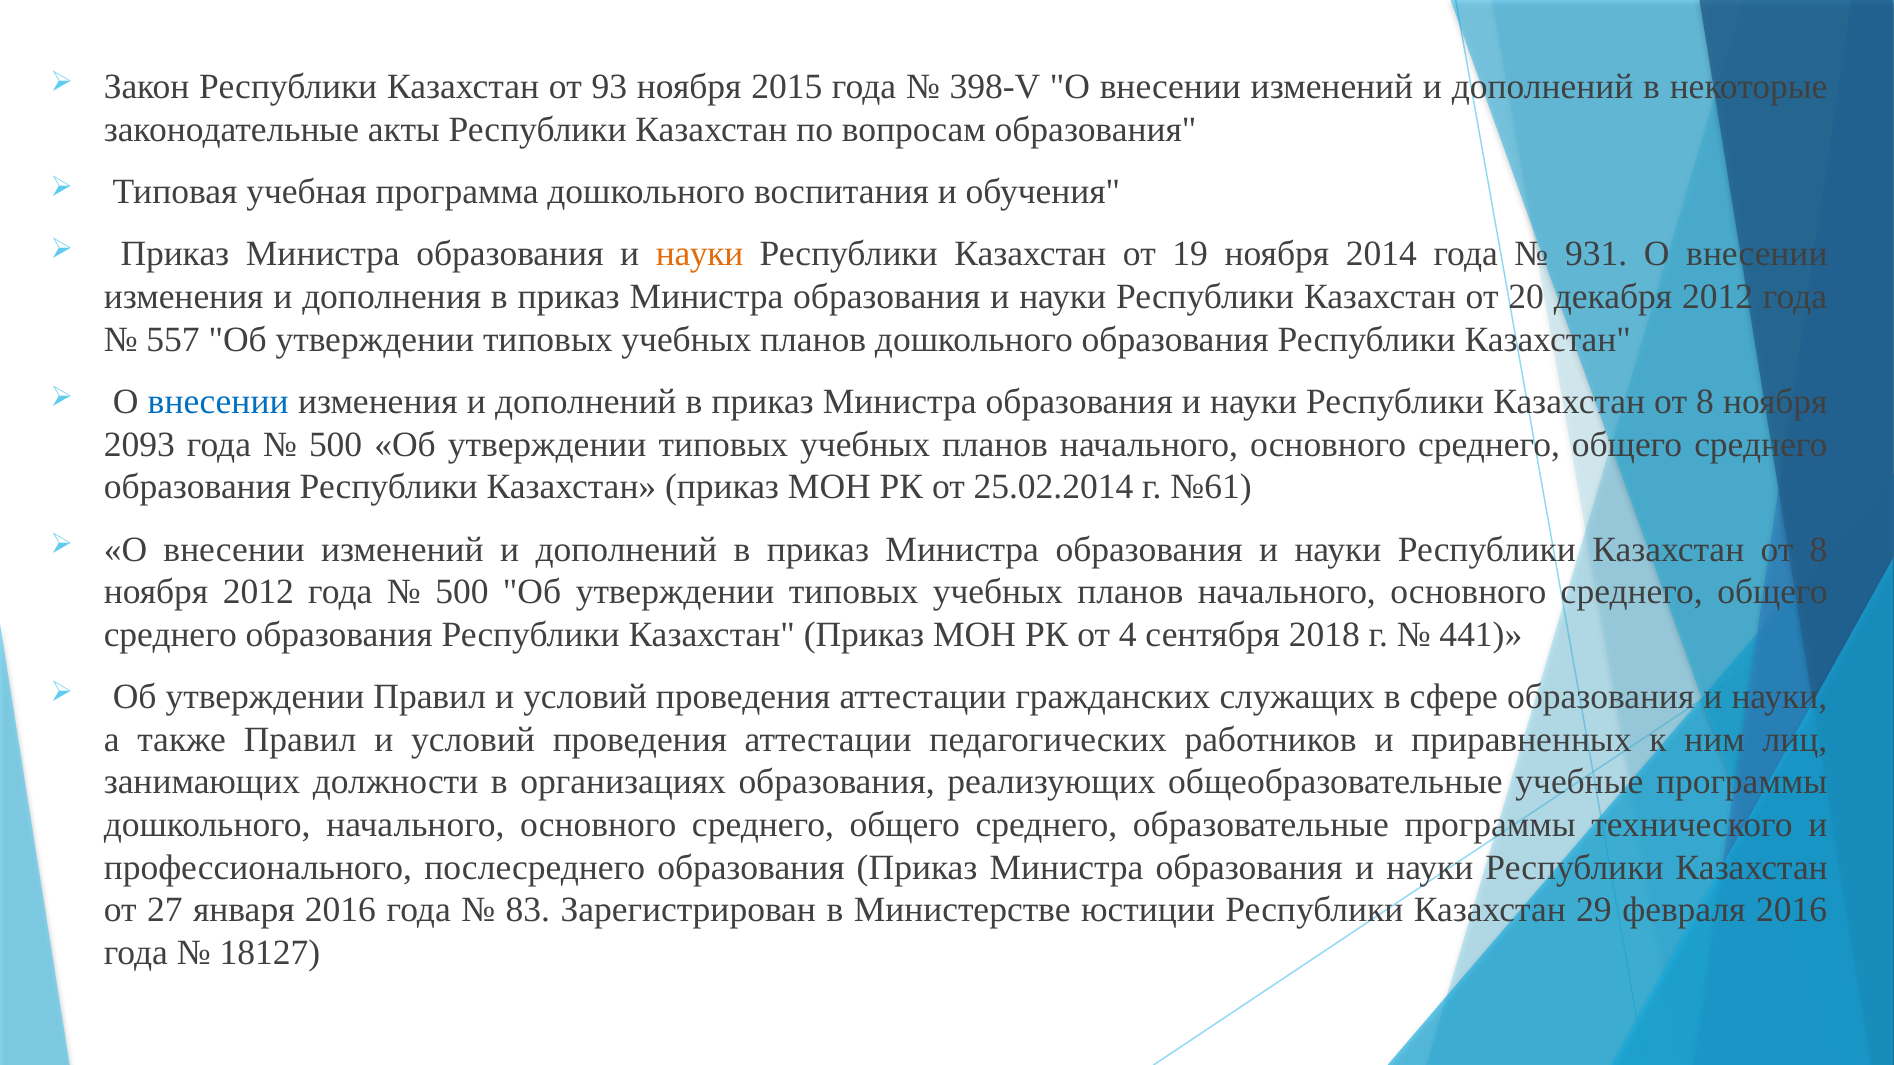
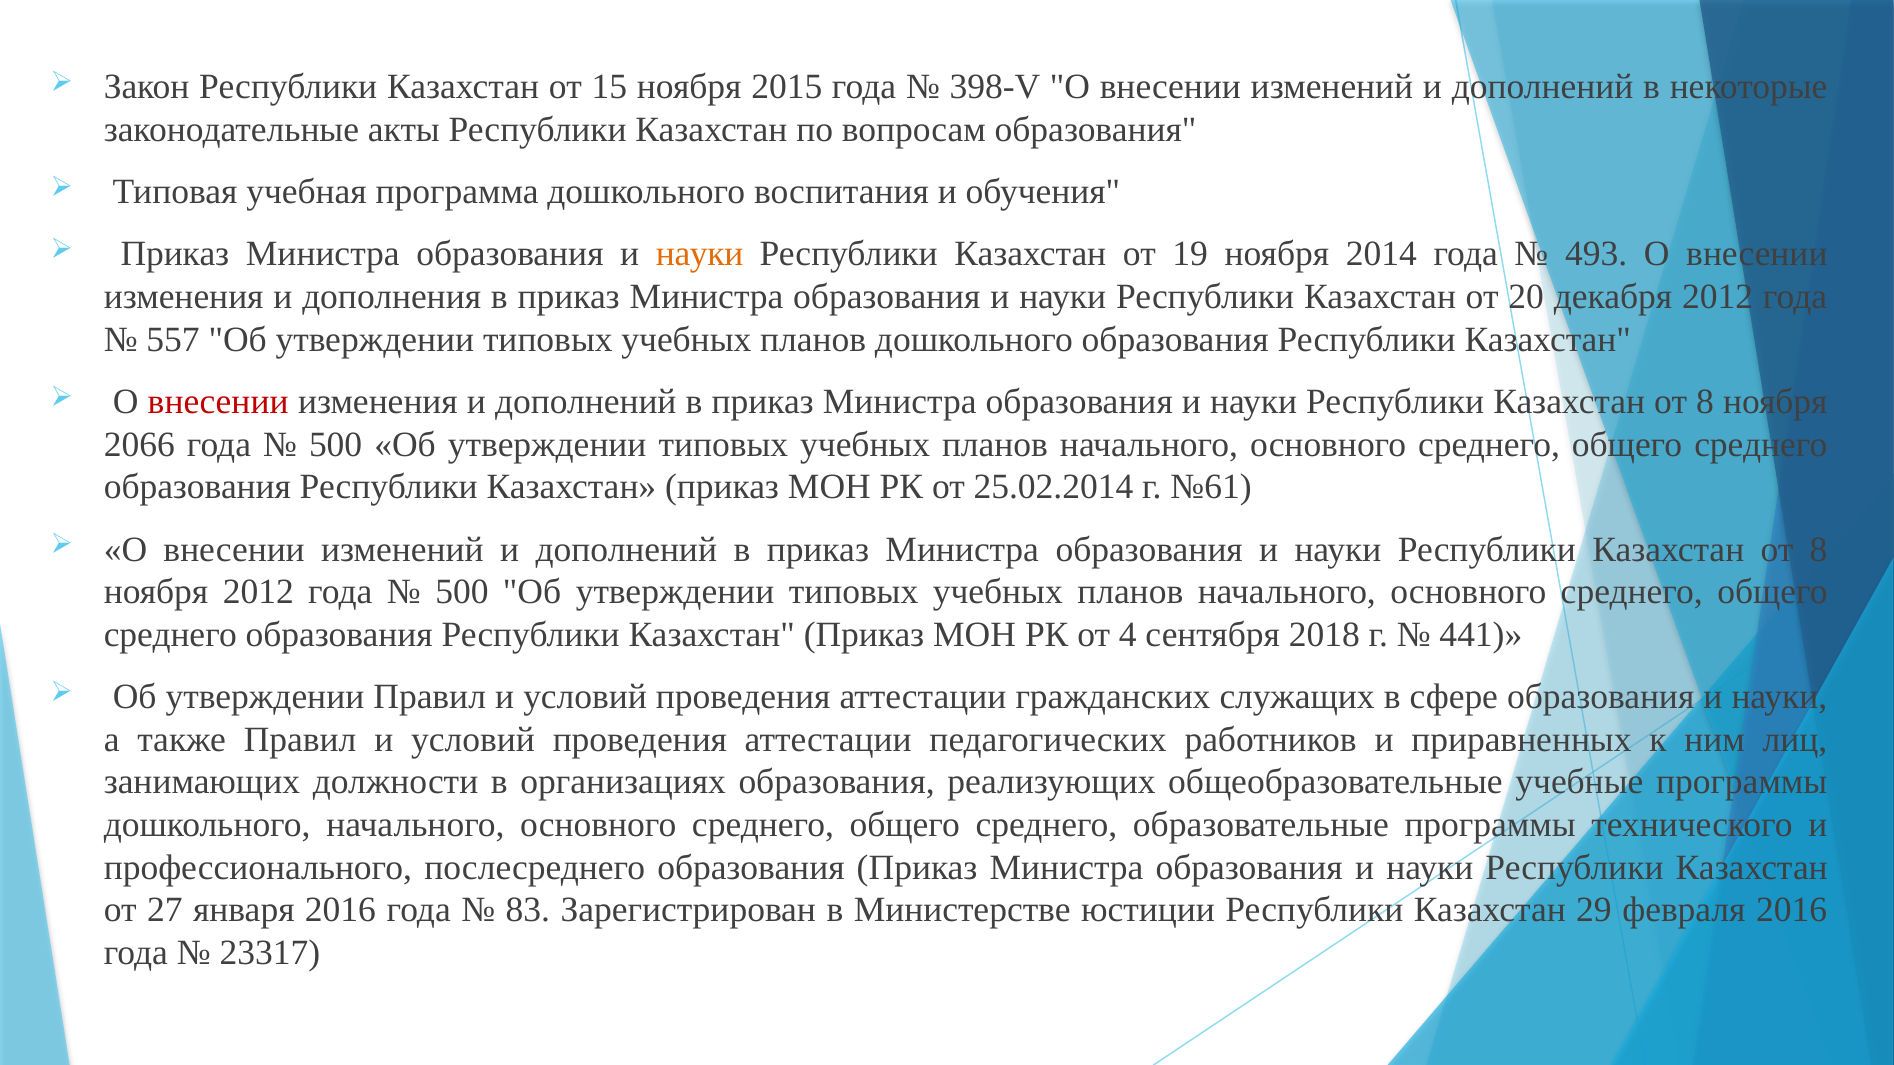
93: 93 -> 15
931: 931 -> 493
внесении at (218, 402) colour: blue -> red
2093: 2093 -> 2066
18127: 18127 -> 23317
